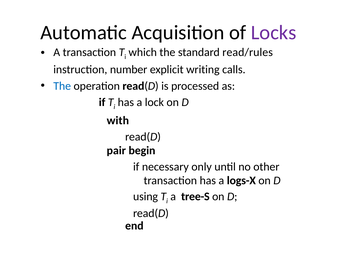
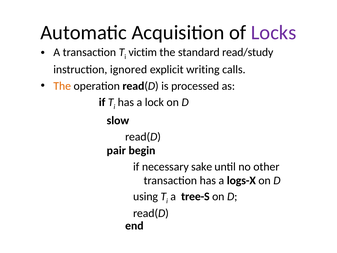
which: which -> victim
read/rules: read/rules -> read/study
number: number -> ignored
The at (62, 86) colour: blue -> orange
with: with -> slow
only: only -> sake
